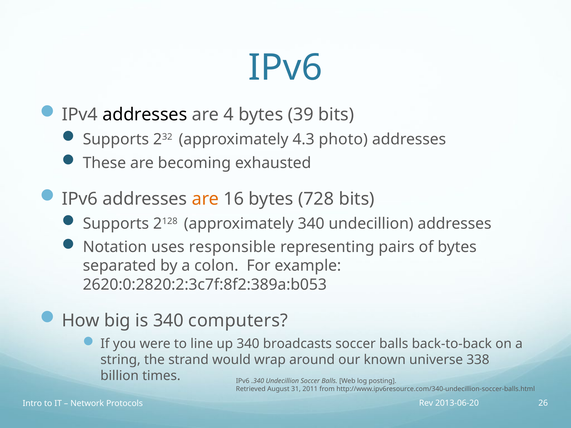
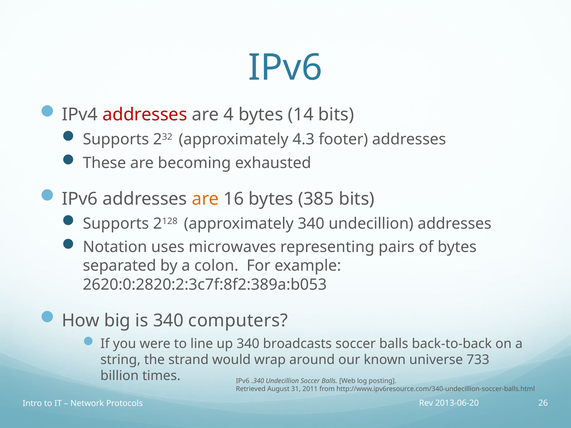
addresses at (145, 115) colour: black -> red
39: 39 -> 14
photo: photo -> footer
728: 728 -> 385
responsible: responsible -> microwaves
338: 338 -> 733
